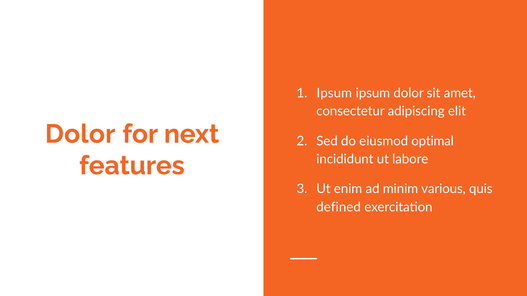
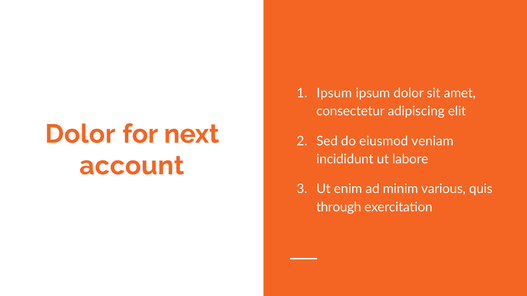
optimal: optimal -> veniam
features: features -> account
defined: defined -> through
